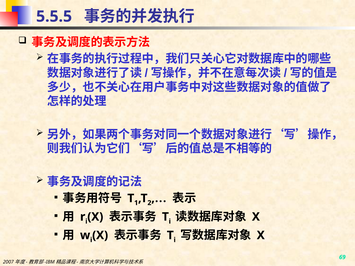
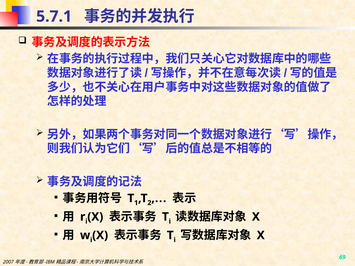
5.5.5: 5.5.5 -> 5.7.1
